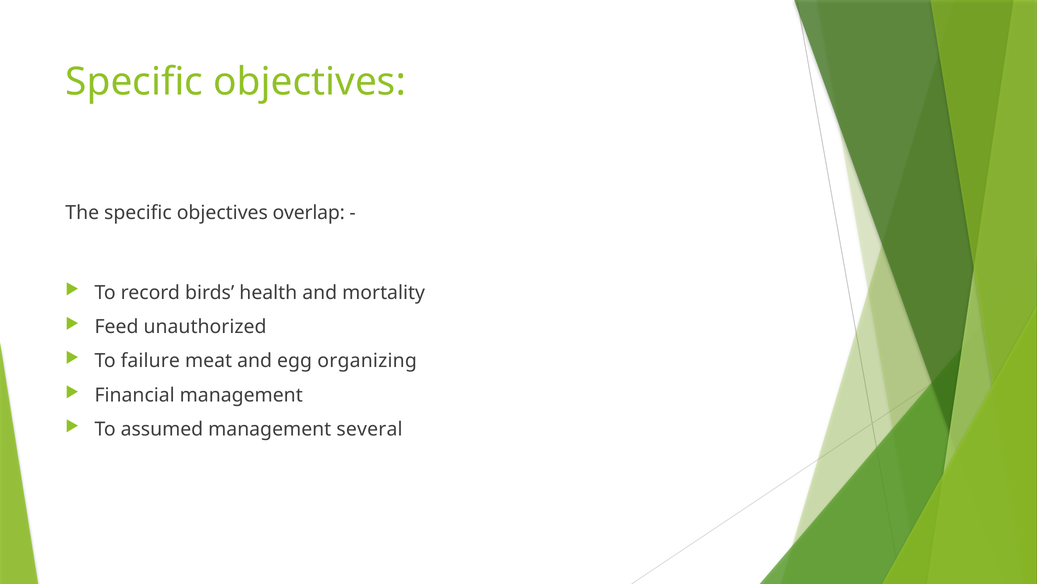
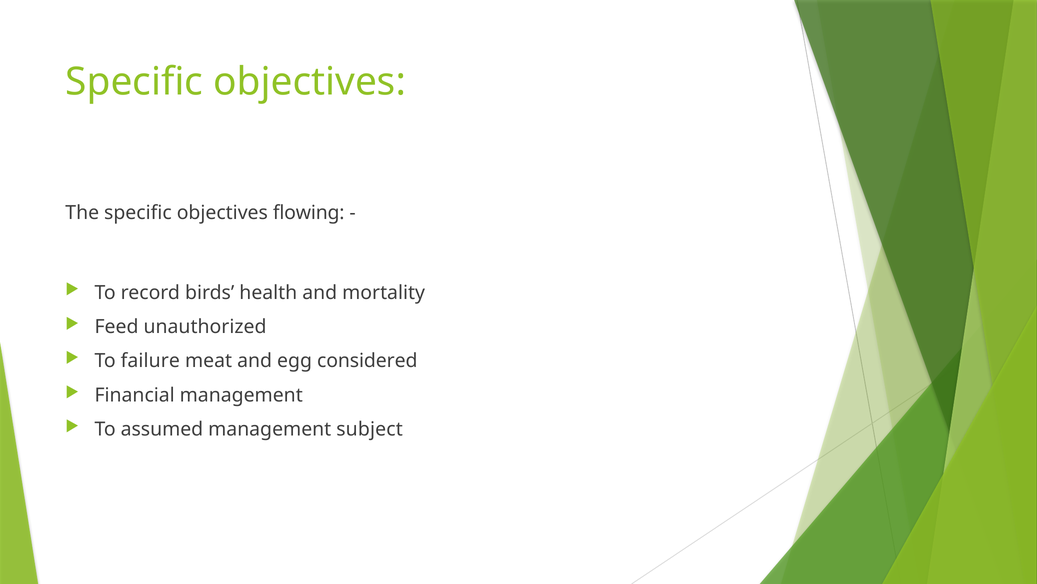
overlap: overlap -> flowing
organizing: organizing -> considered
several: several -> subject
